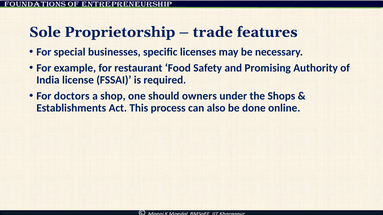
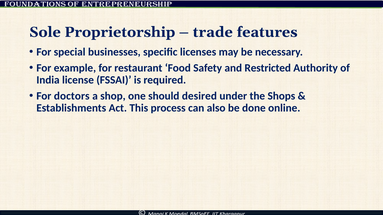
Promising: Promising -> Restricted
owners: owners -> desired
